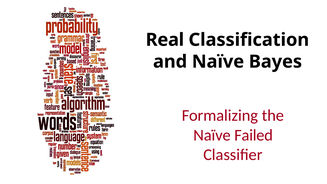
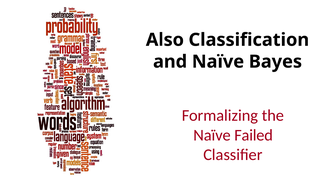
Real: Real -> Also
